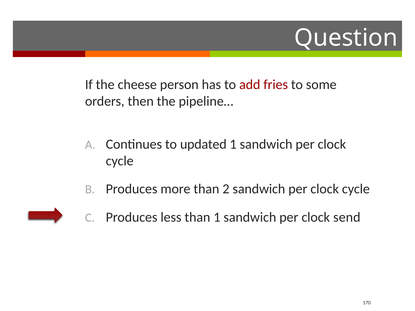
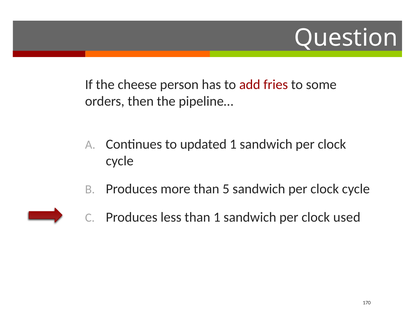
2: 2 -> 5
send: send -> used
